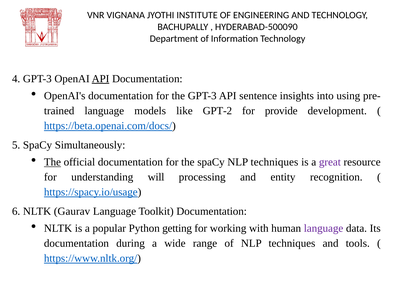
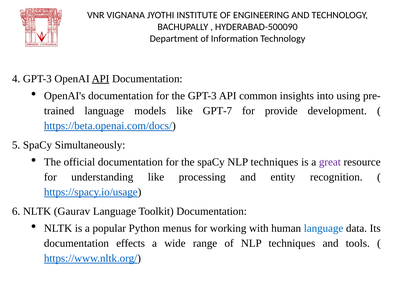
sentence: sentence -> common
GPT-2: GPT-2 -> GPT-7
The at (52, 162) underline: present -> none
understanding will: will -> like
getting: getting -> menus
language at (324, 229) colour: purple -> blue
during: during -> effects
